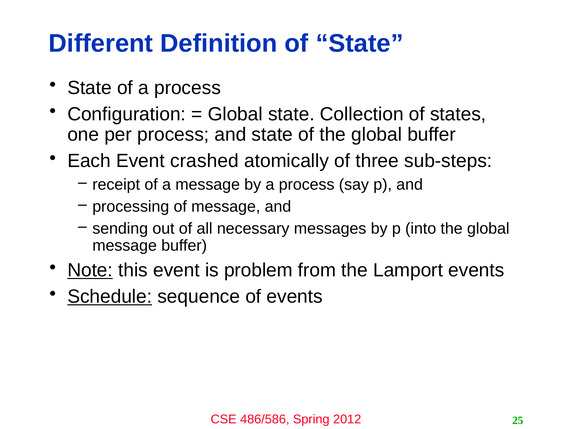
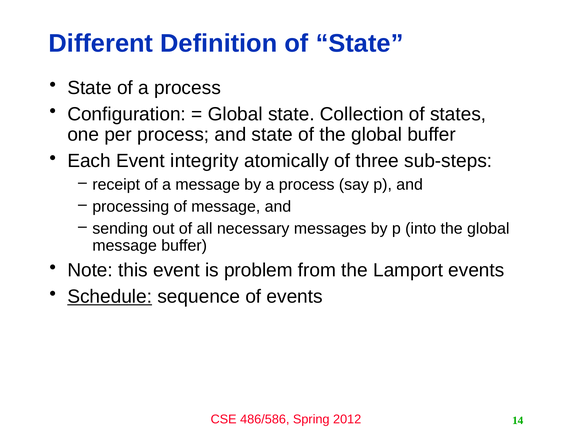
crashed: crashed -> integrity
Note underline: present -> none
25: 25 -> 14
